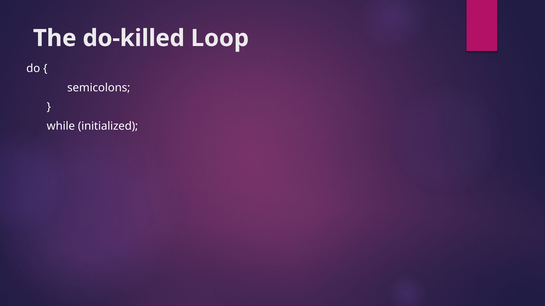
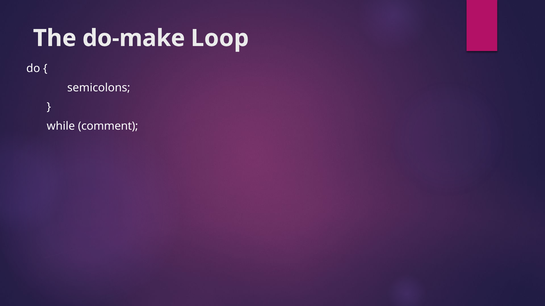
do-killed: do-killed -> do-make
initialized: initialized -> comment
